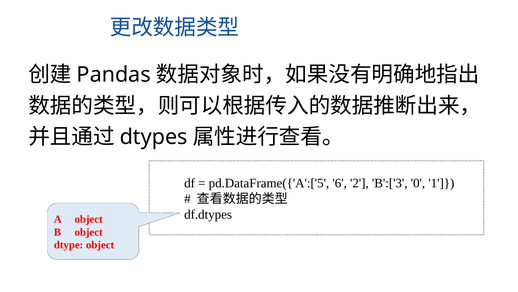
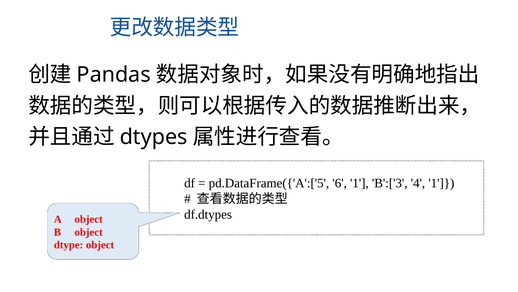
6 2: 2 -> 1
0: 0 -> 4
